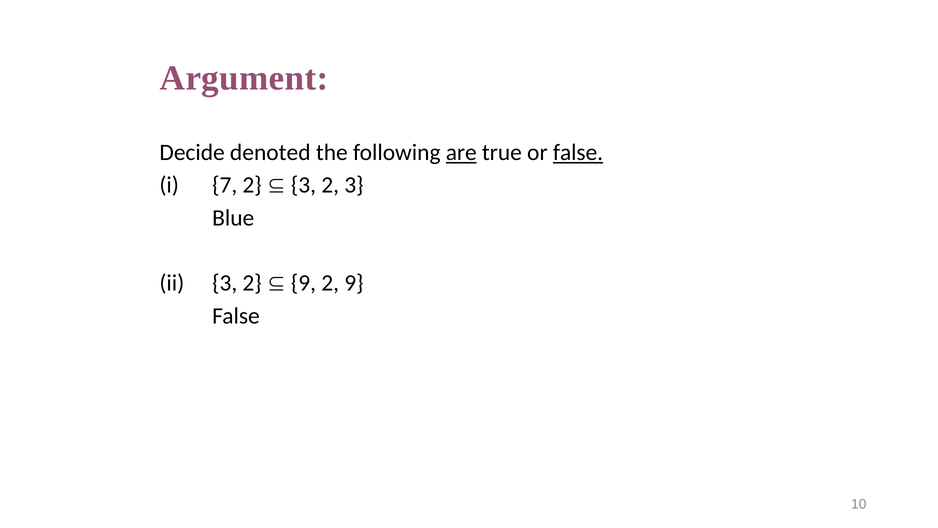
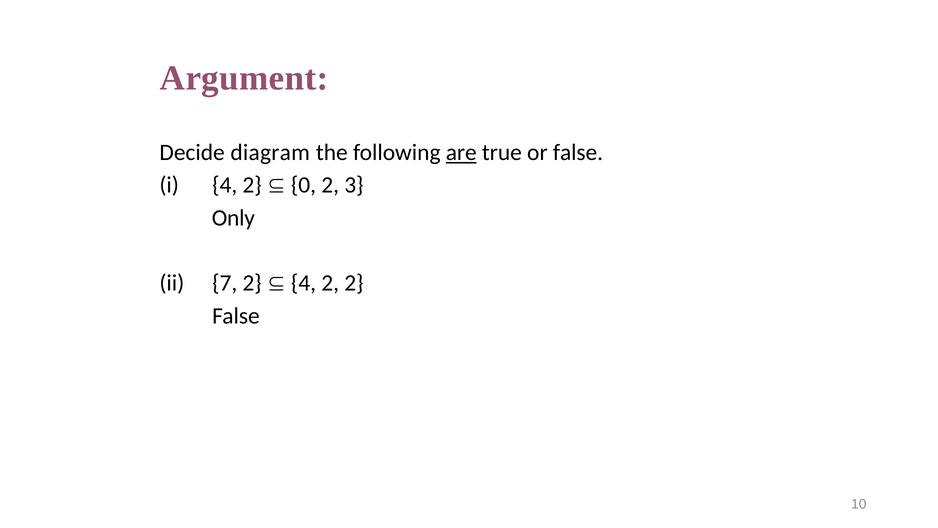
denoted: denoted -> diagram
false at (578, 152) underline: present -> none
i 7: 7 -> 4
3 at (303, 185): 3 -> 0
Blue: Blue -> Only
ii 3: 3 -> 7
9 at (303, 283): 9 -> 4
2 9: 9 -> 2
